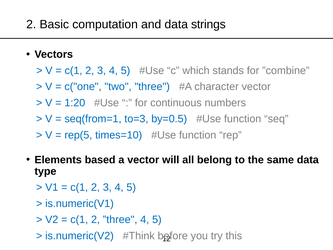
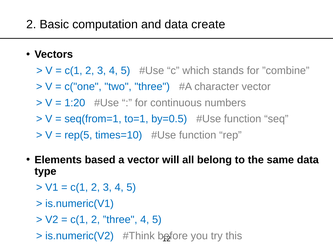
strings: strings -> create
to=3: to=3 -> to=1
